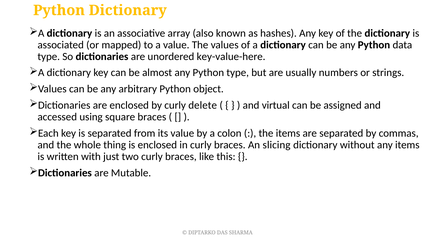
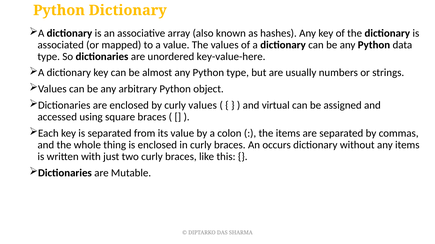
curly delete: delete -> values
slicing: slicing -> occurs
